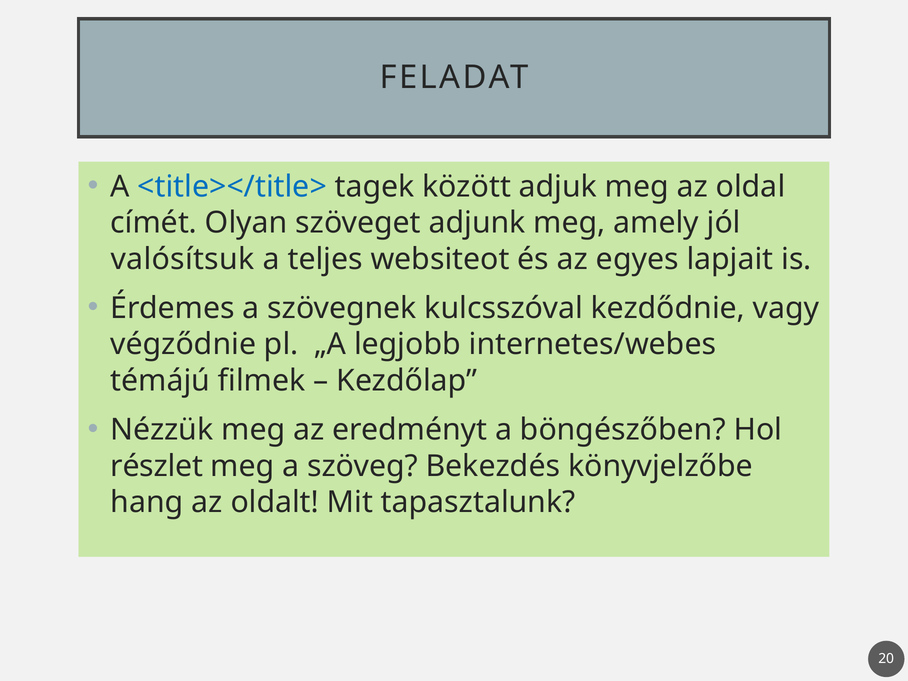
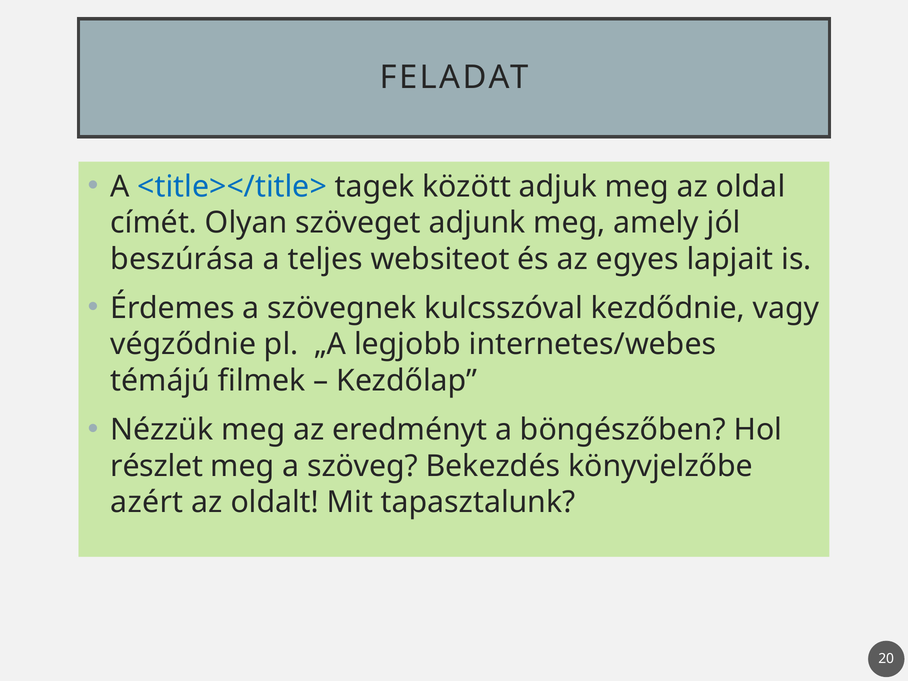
valósítsuk: valósítsuk -> beszúrása
hang: hang -> azért
